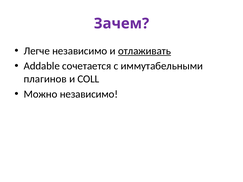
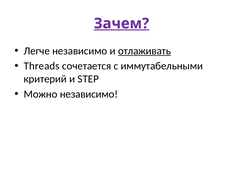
Зачем underline: none -> present
Addable: Addable -> Threads
плагинов: плагинов -> критерий
COLL: COLL -> STEP
